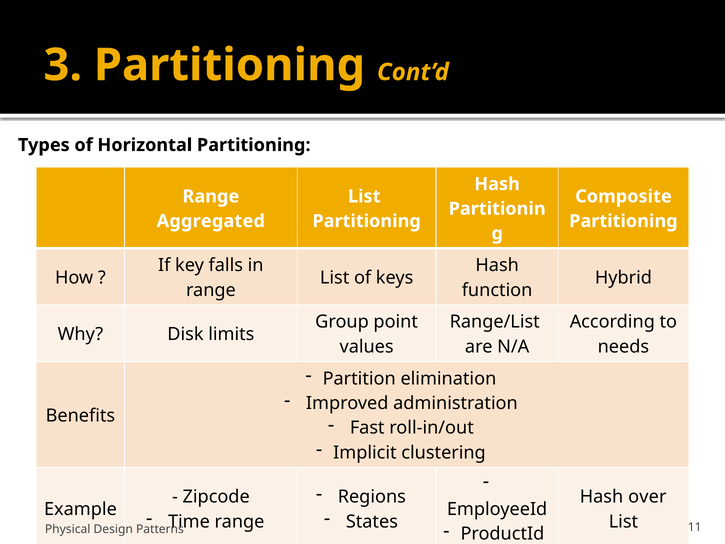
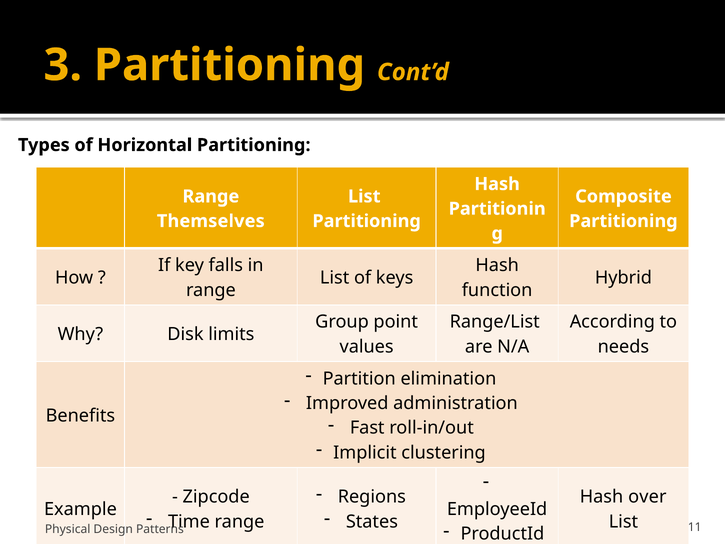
Aggregated: Aggregated -> Themselves
